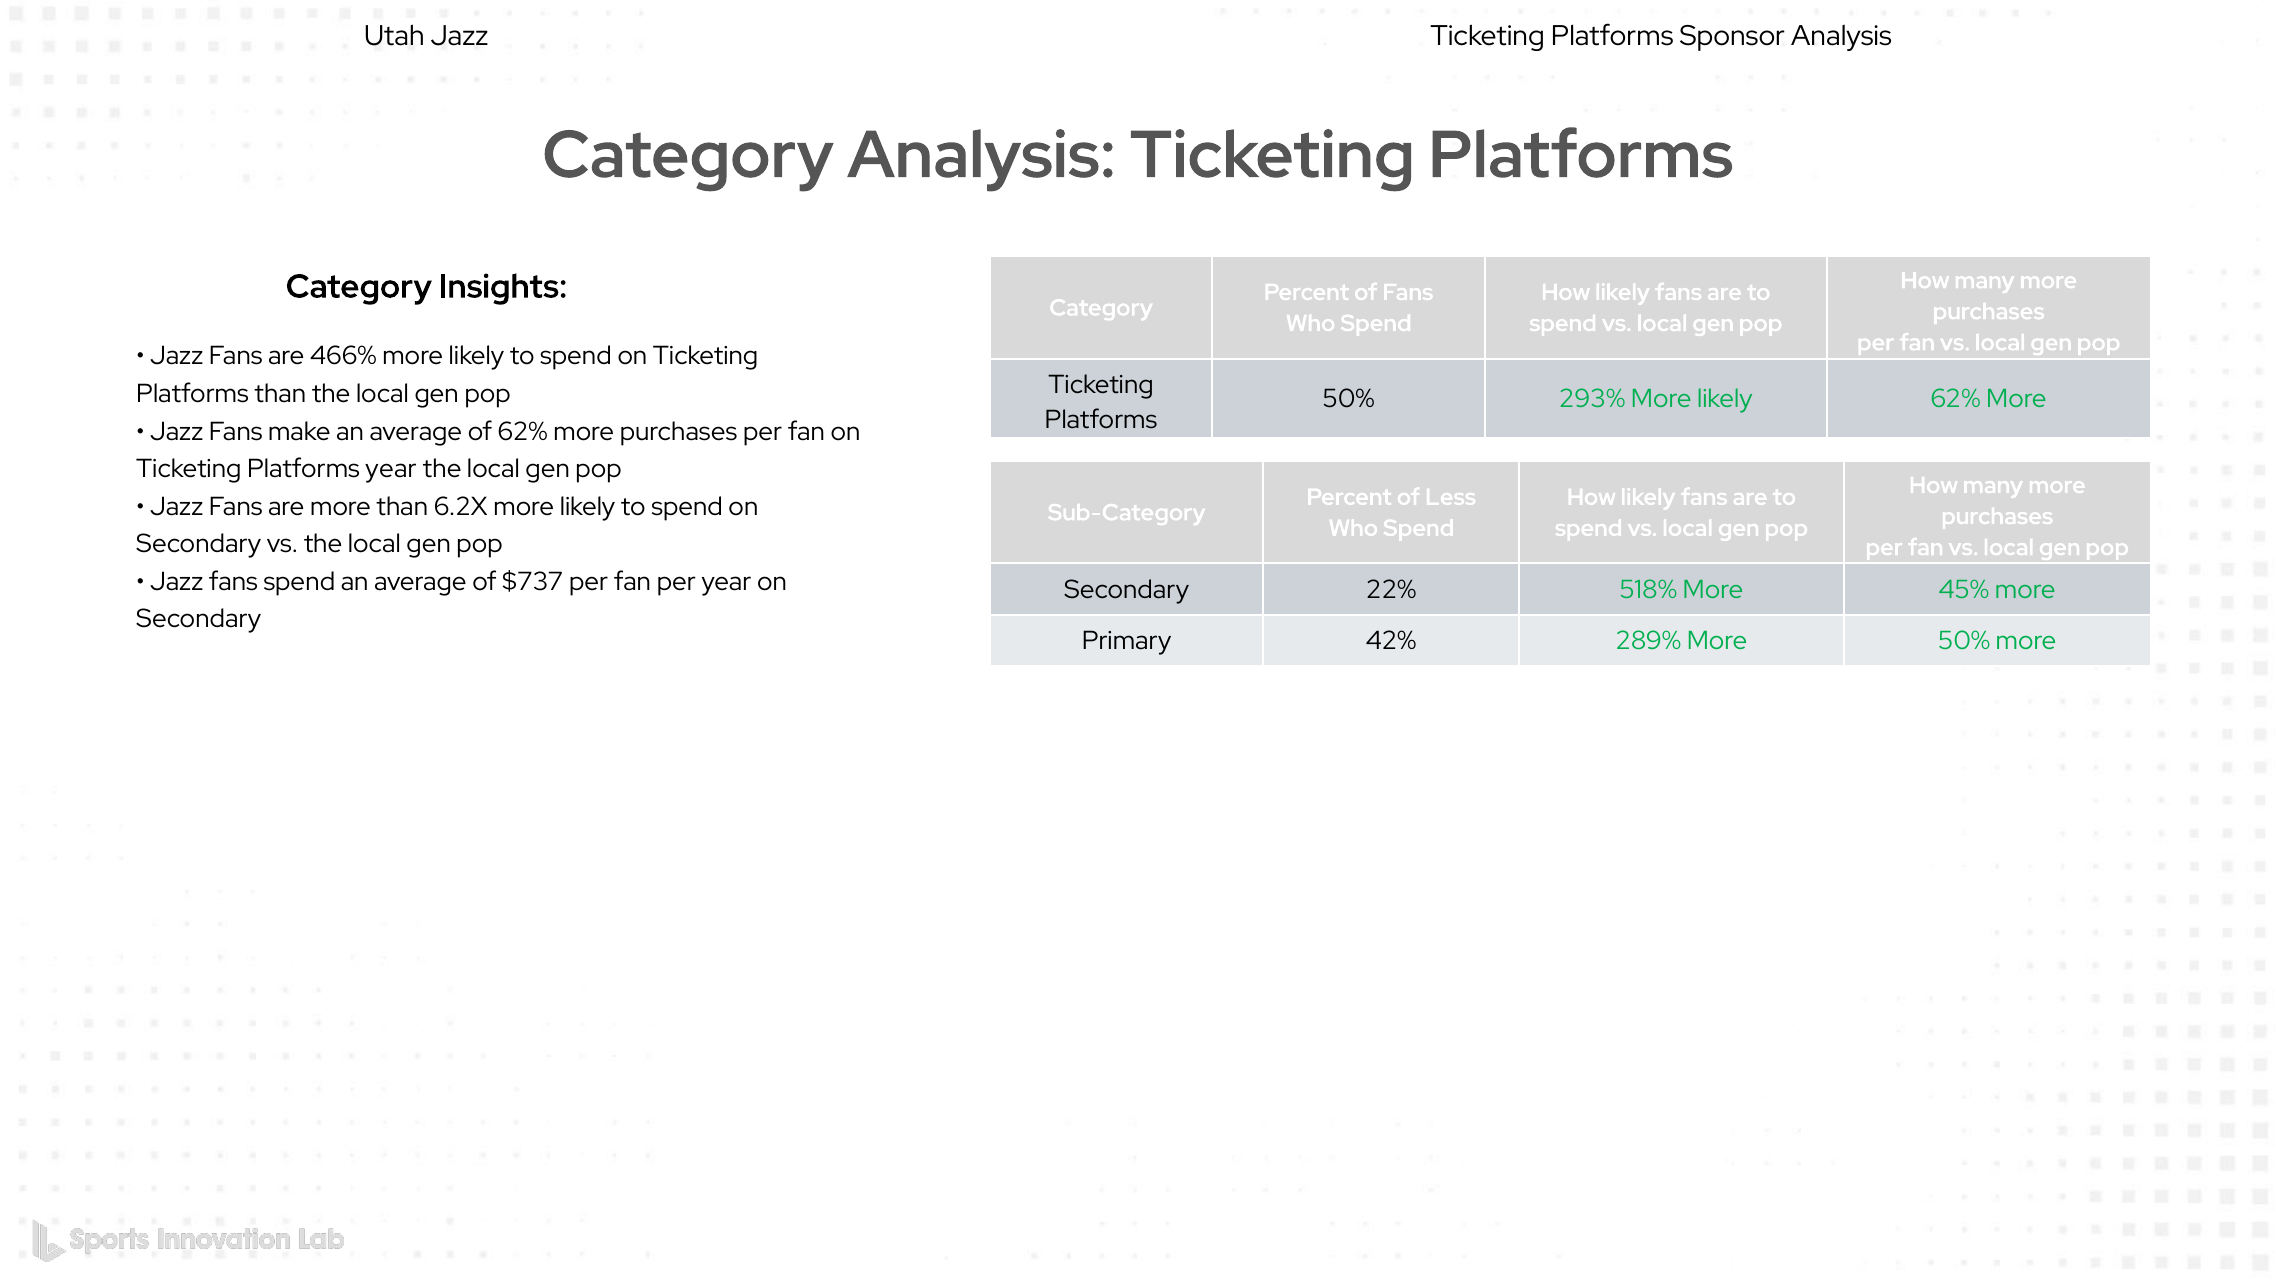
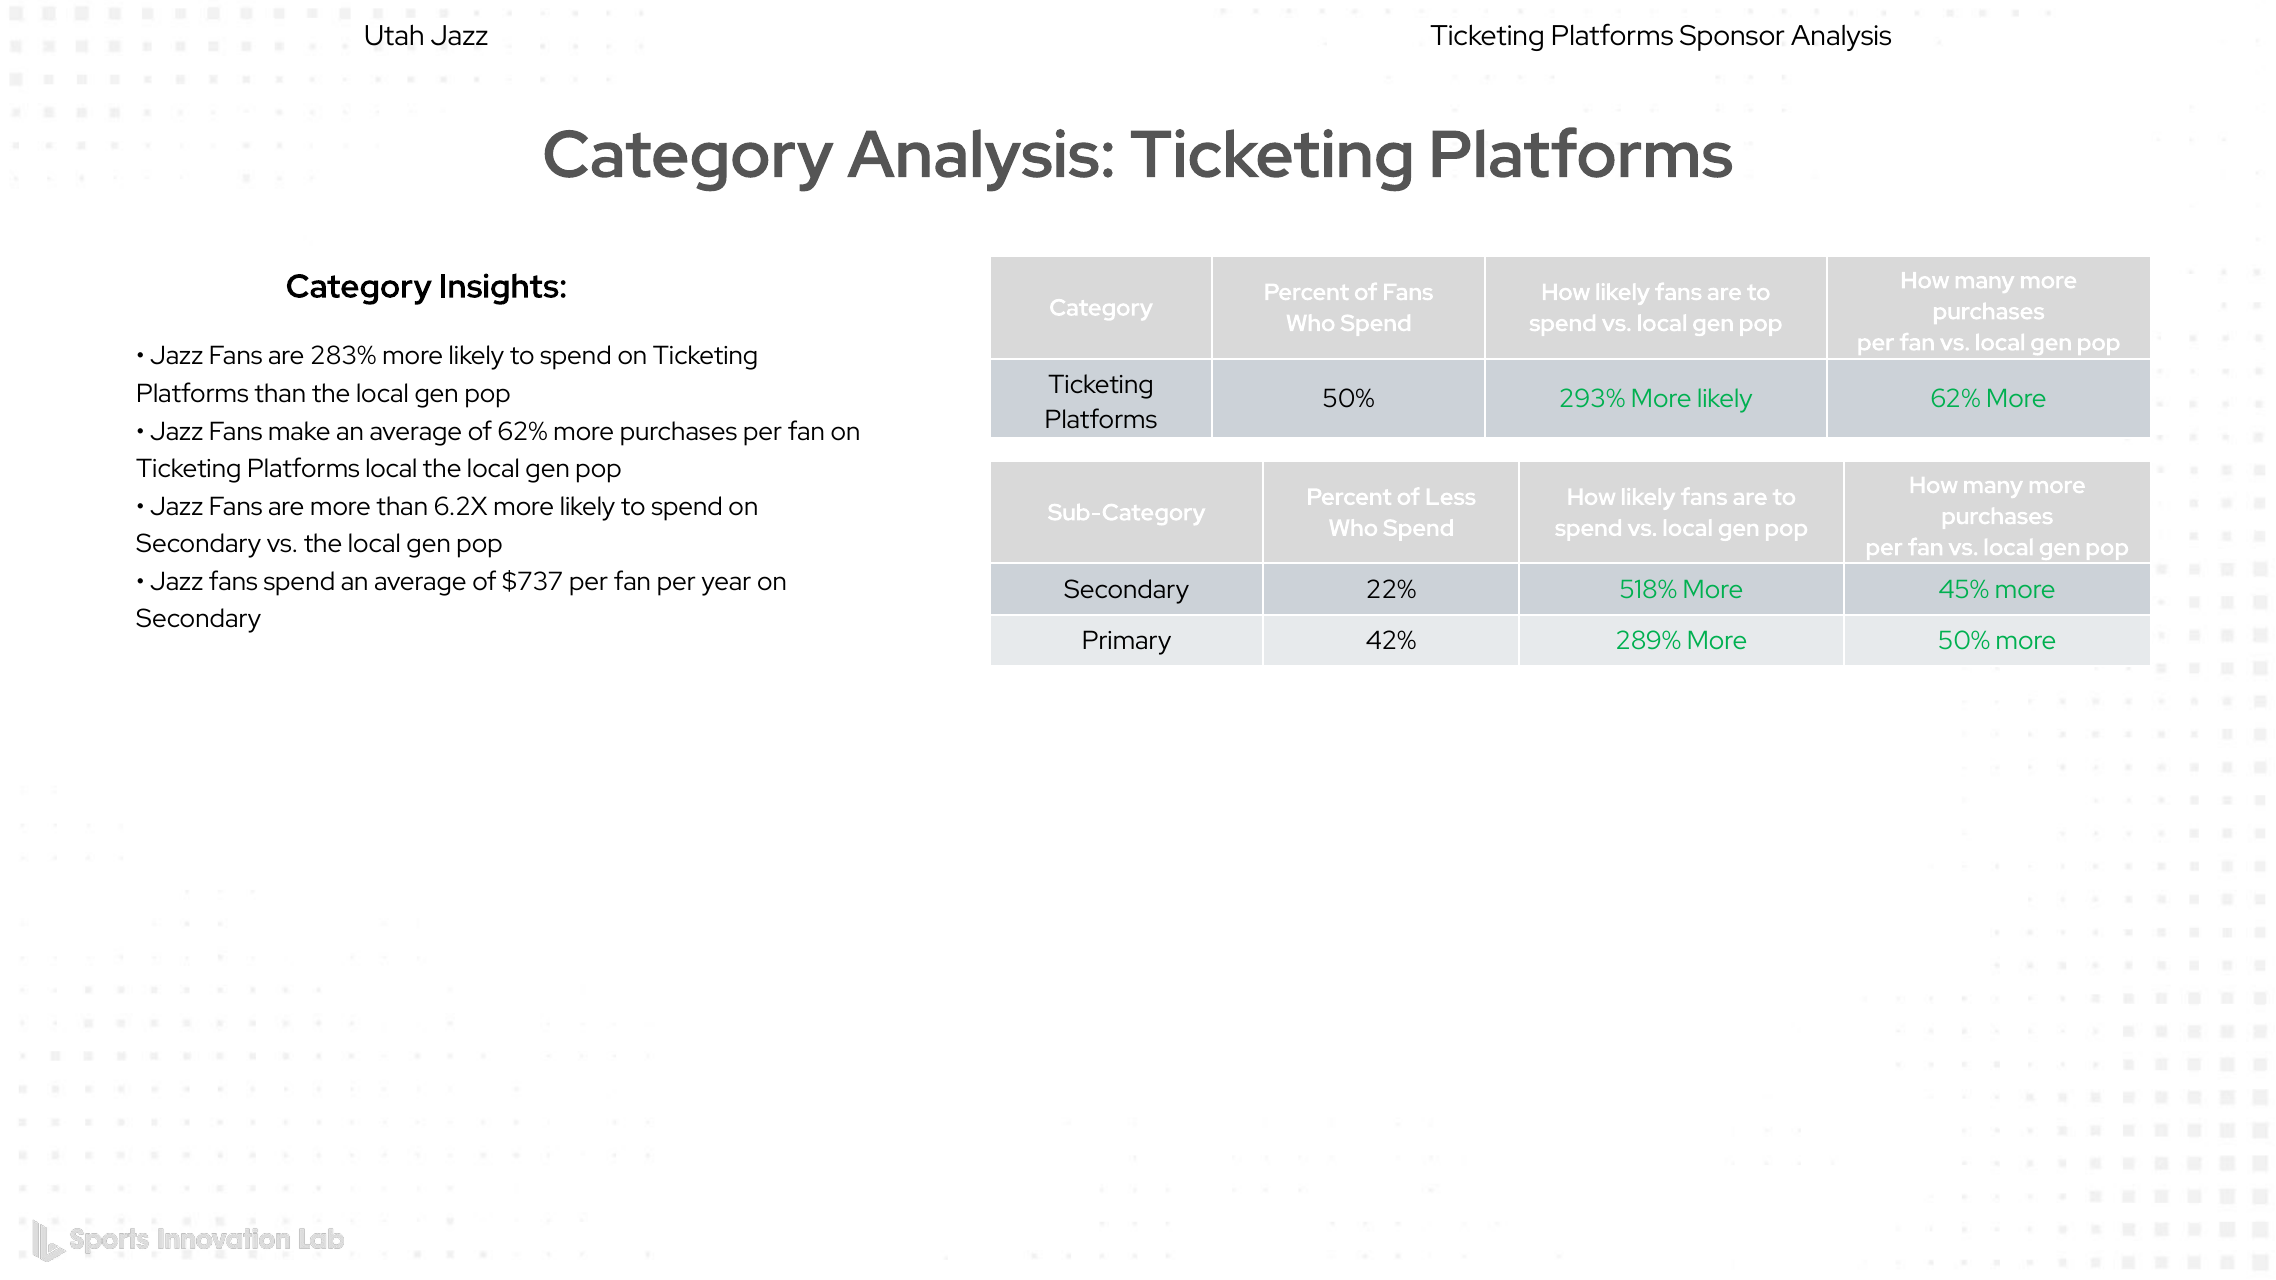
466%: 466% -> 283%
Platforms year: year -> local
